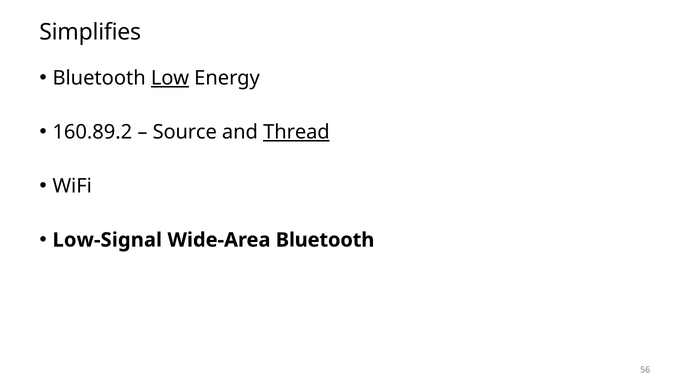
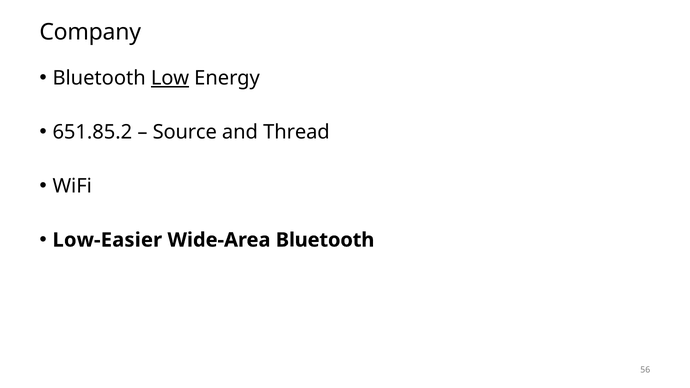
Simplifies: Simplifies -> Company
160.89.2: 160.89.2 -> 651.85.2
Thread underline: present -> none
Low-Signal: Low-Signal -> Low-Easier
